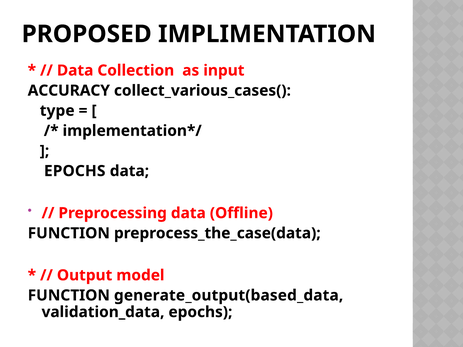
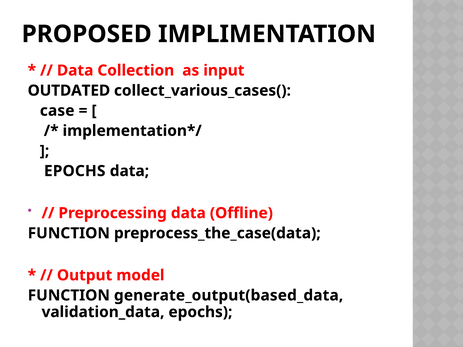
ACCURACY: ACCURACY -> OUTDATED
type: type -> case
